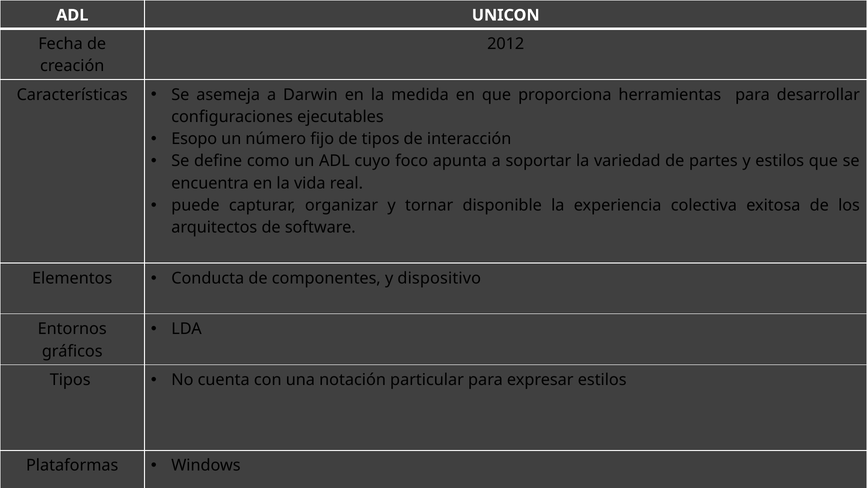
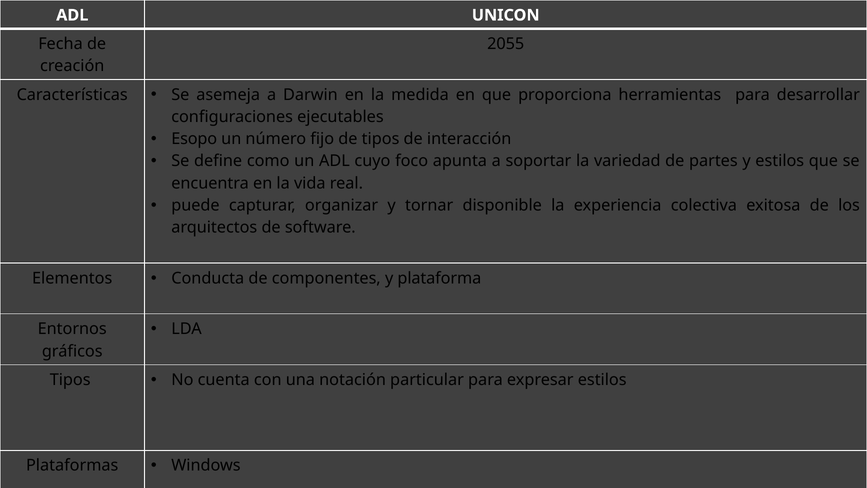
2012: 2012 -> 2055
dispositivo: dispositivo -> plataforma
